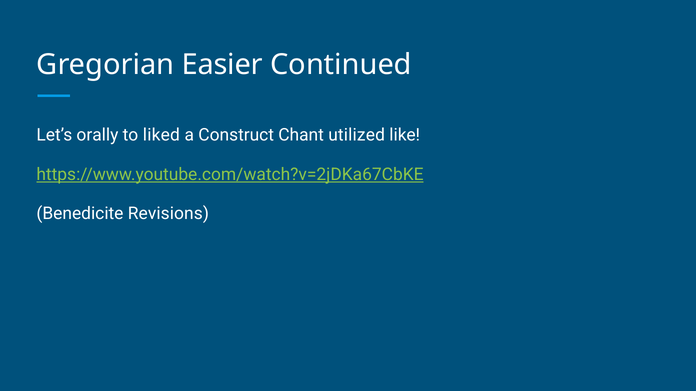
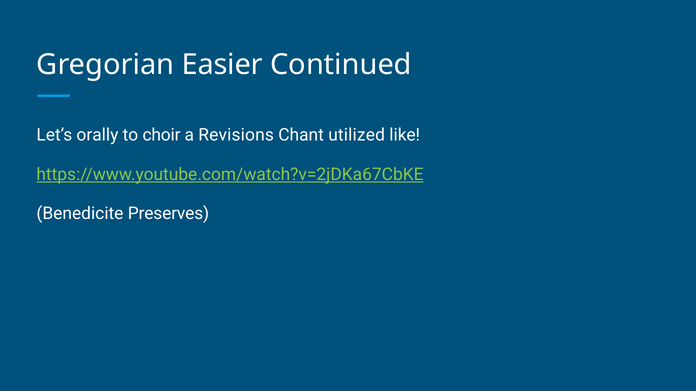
liked: liked -> choir
Construct: Construct -> Revisions
Revisions: Revisions -> Preserves
